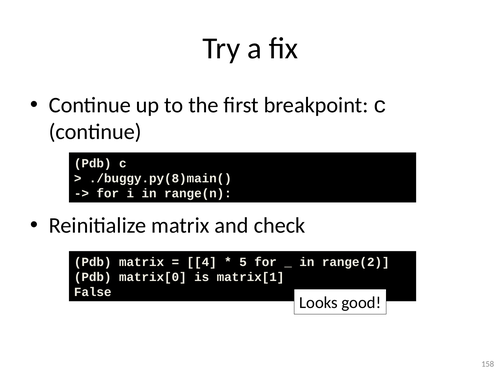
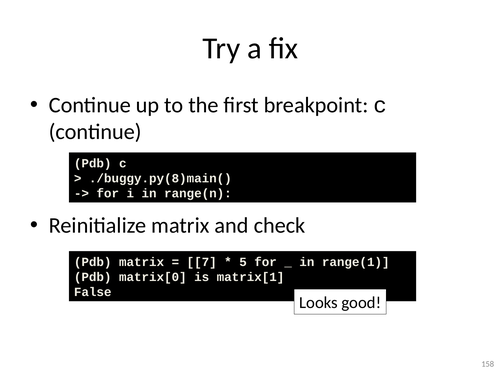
4: 4 -> 7
range(2: range(2 -> range(1
